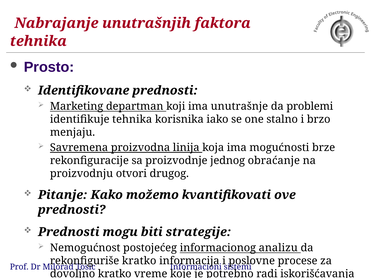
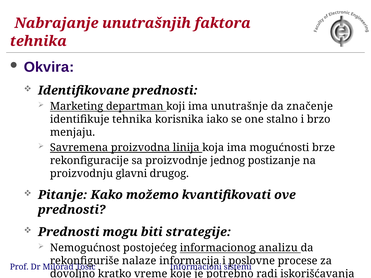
Prosto: Prosto -> Okvira
problemi: problemi -> značenje
obraćanje: obraćanje -> postizanje
otvori: otvori -> glavni
kratko at (139, 261): kratko -> nalaze
